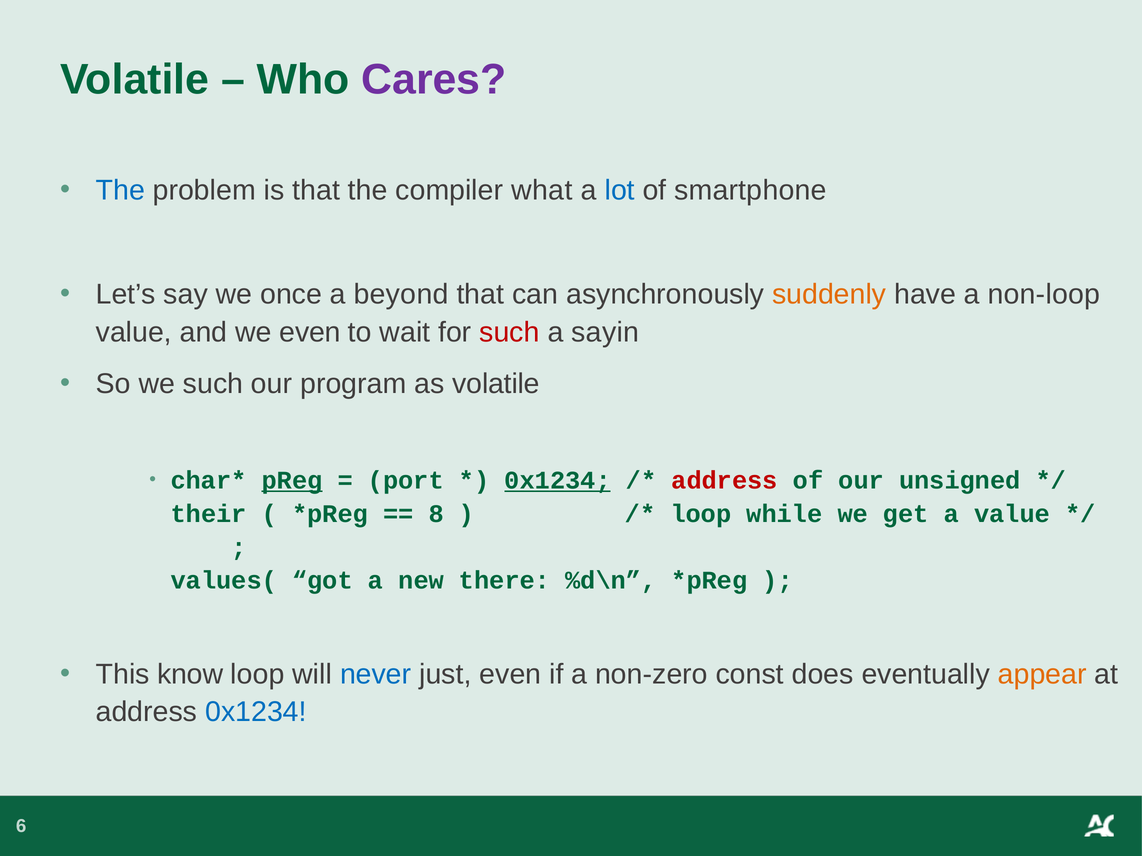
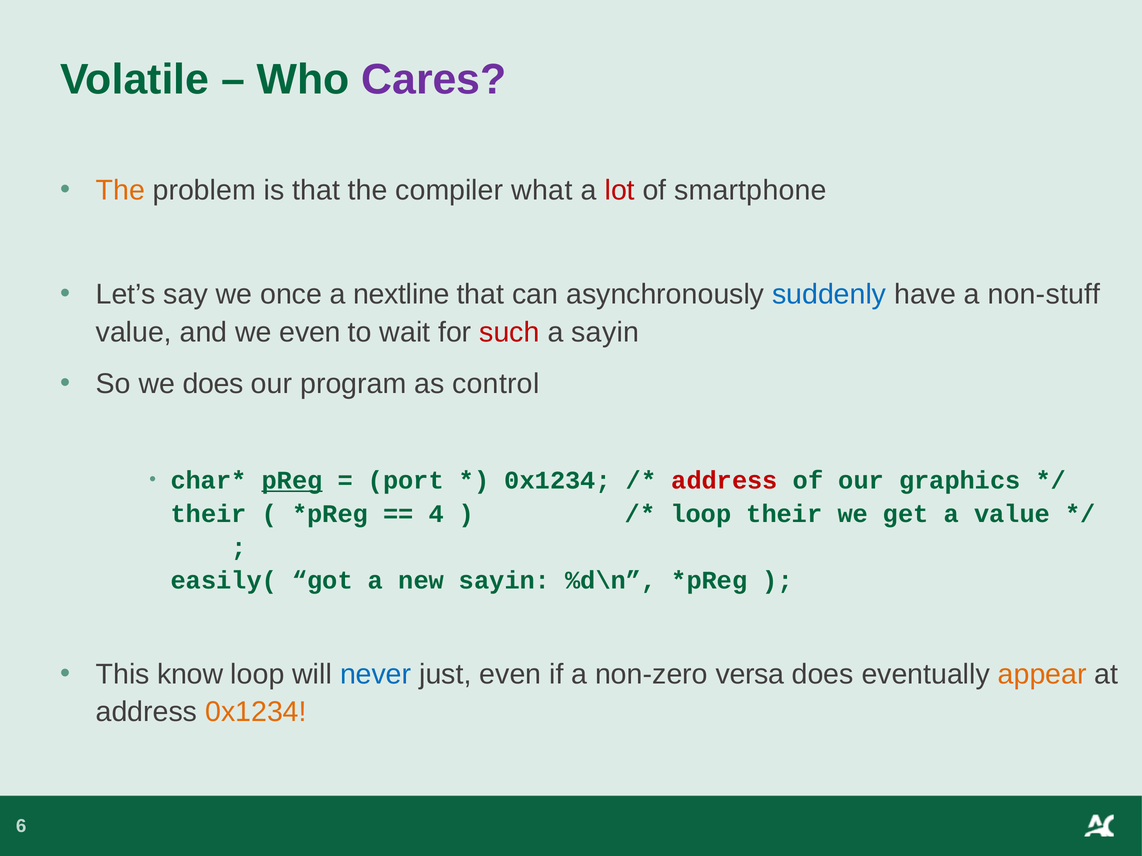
The at (120, 191) colour: blue -> orange
lot colour: blue -> red
beyond: beyond -> nextline
suddenly colour: orange -> blue
non-loop: non-loop -> non-stuff
we such: such -> does
as volatile: volatile -> control
0x1234 at (558, 481) underline: present -> none
unsigned: unsigned -> graphics
8: 8 -> 4
loop while: while -> their
values(: values( -> easily(
new there: there -> sayin
const: const -> versa
0x1234 at (256, 712) colour: blue -> orange
